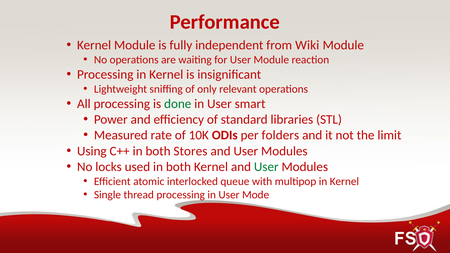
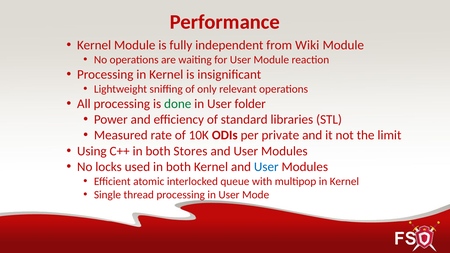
smart: smart -> folder
folders: folders -> private
User at (266, 167) colour: green -> blue
